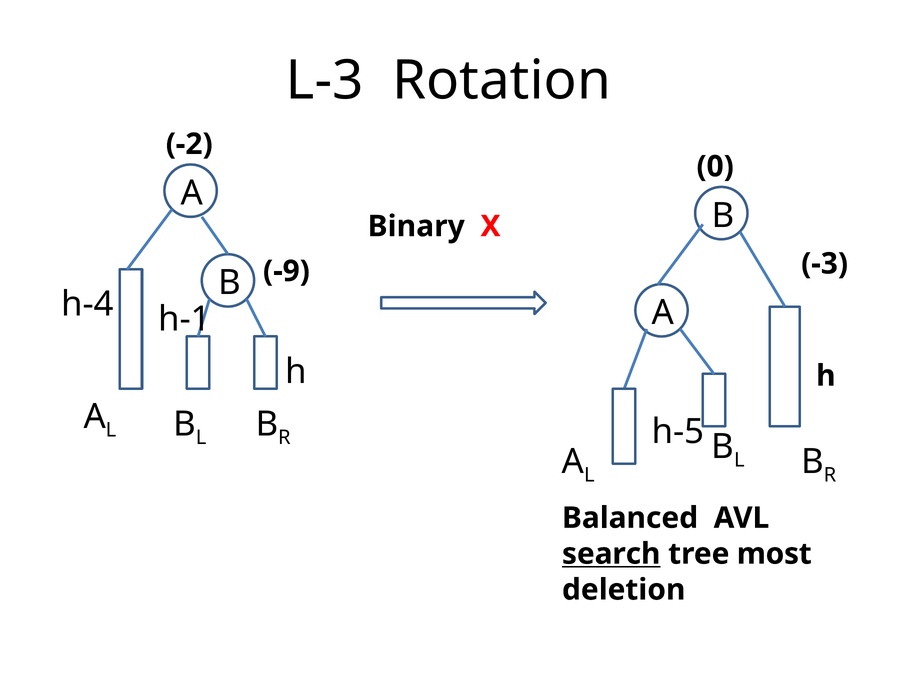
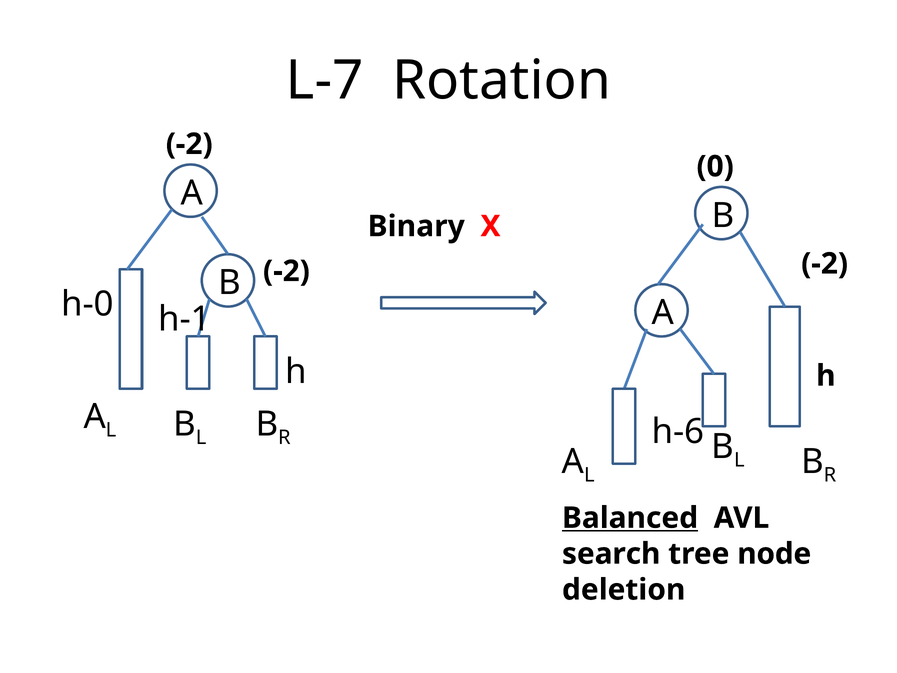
L-3: L-3 -> L-7
-3 at (825, 264): -3 -> -2
-9 at (286, 271): -9 -> -2
h-4: h-4 -> h-0
h-5: h-5 -> h-6
Balanced underline: none -> present
search underline: present -> none
most: most -> node
